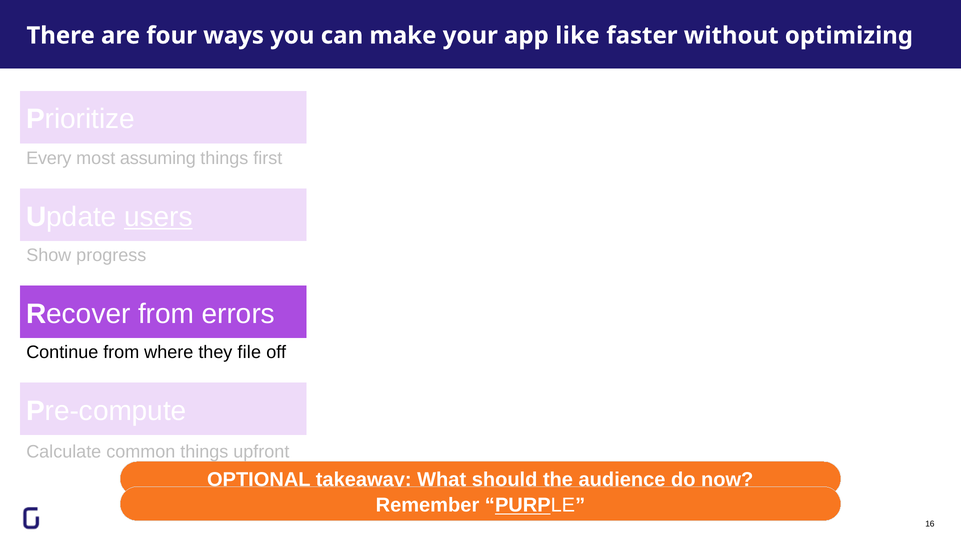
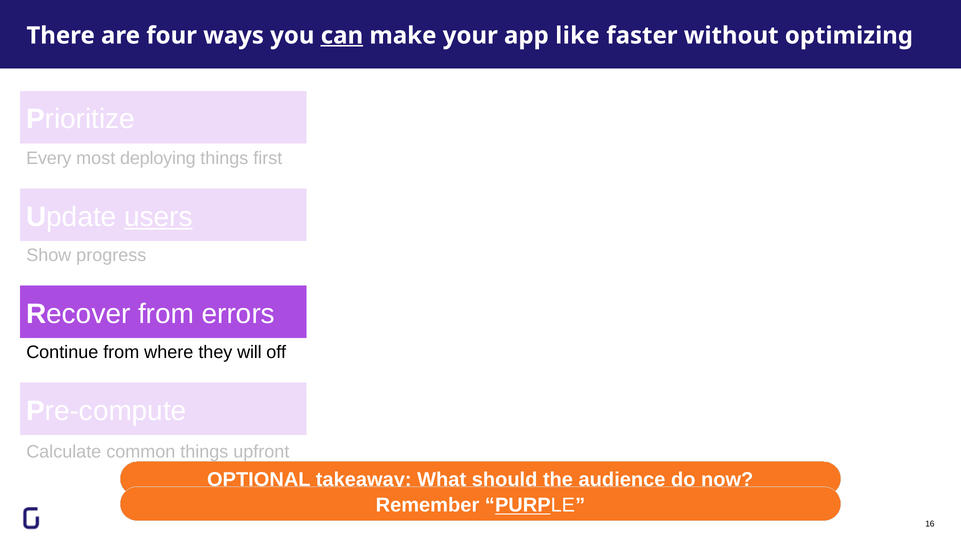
can underline: none -> present
assuming: assuming -> deploying
file: file -> will
